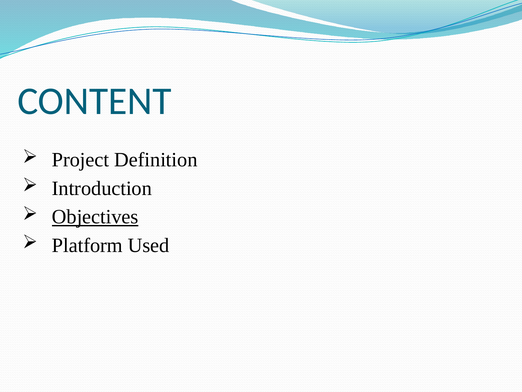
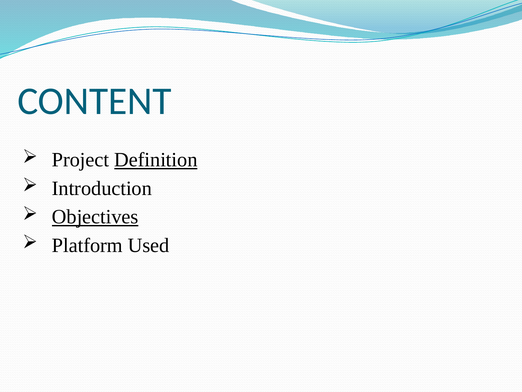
Definition underline: none -> present
